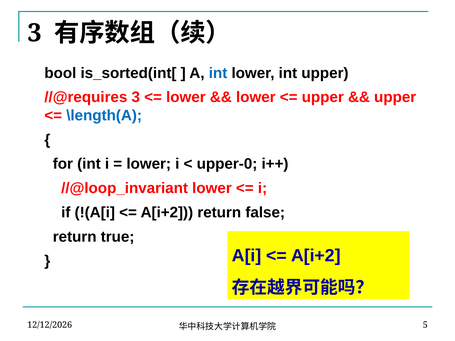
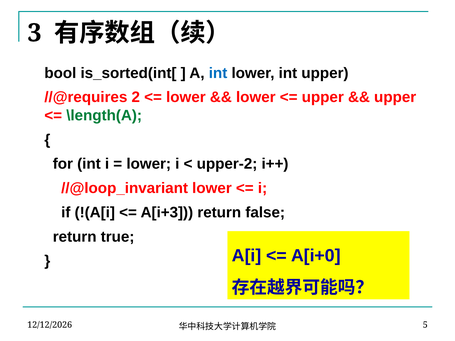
//@requires 3: 3 -> 2
\length(A colour: blue -> green
upper-0: upper-0 -> upper-2
A[i+2 at (167, 213): A[i+2 -> A[i+3
A[i+2 at (316, 256): A[i+2 -> A[i+0
